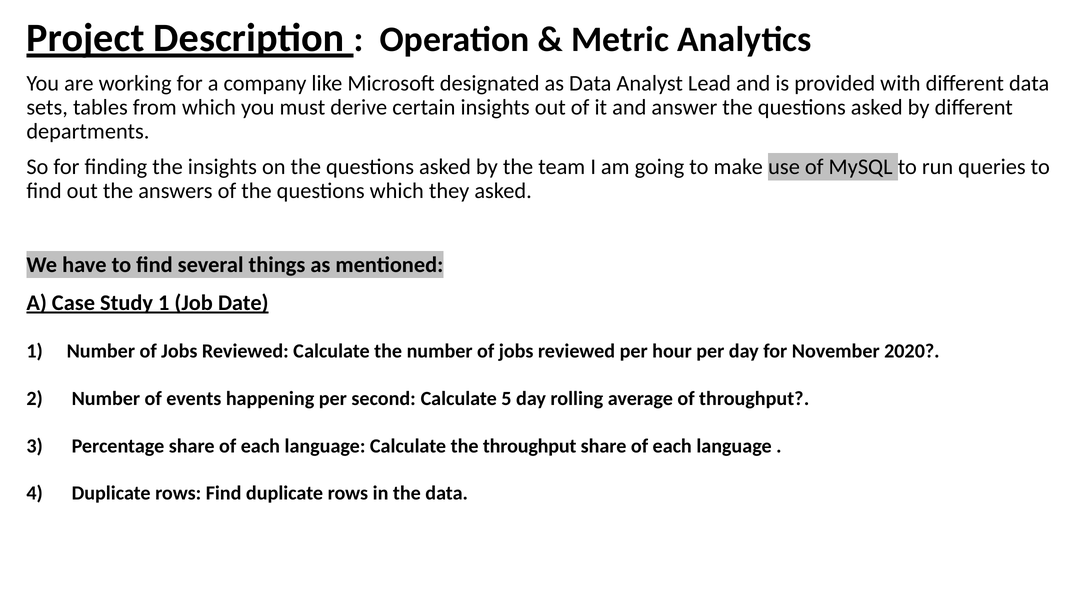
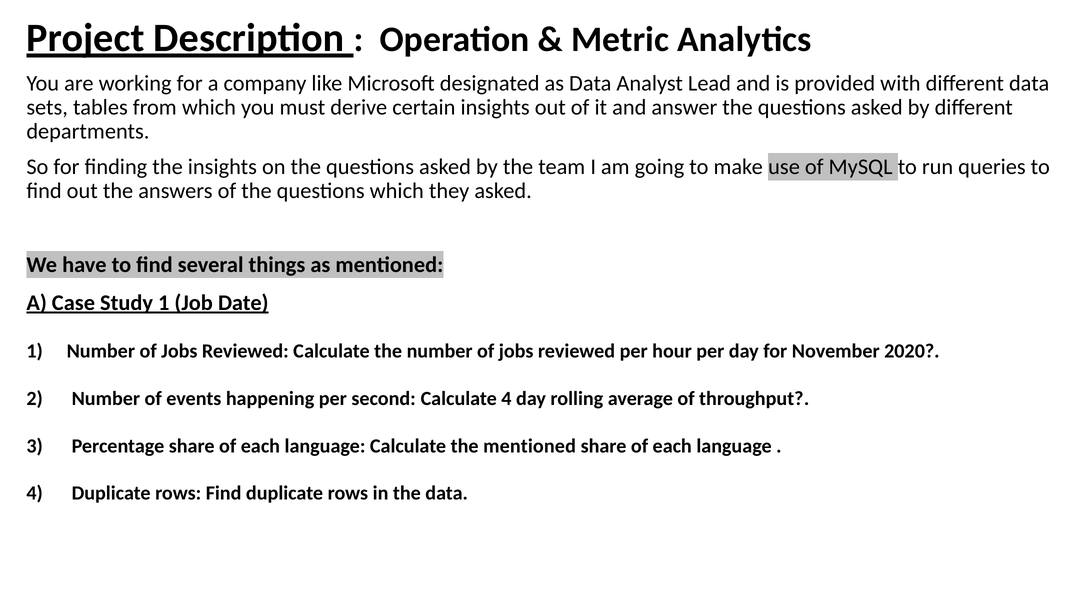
Calculate 5: 5 -> 4
the throughput: throughput -> mentioned
